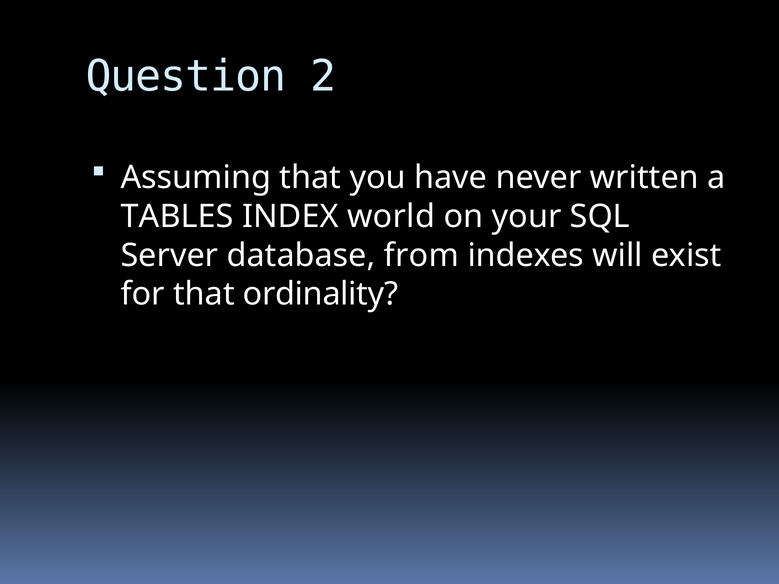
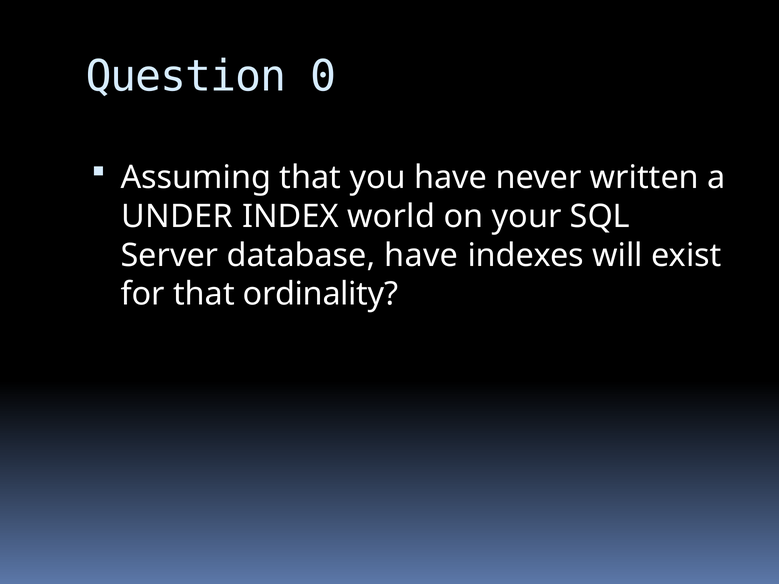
2: 2 -> 0
TABLES: TABLES -> UNDER
database from: from -> have
